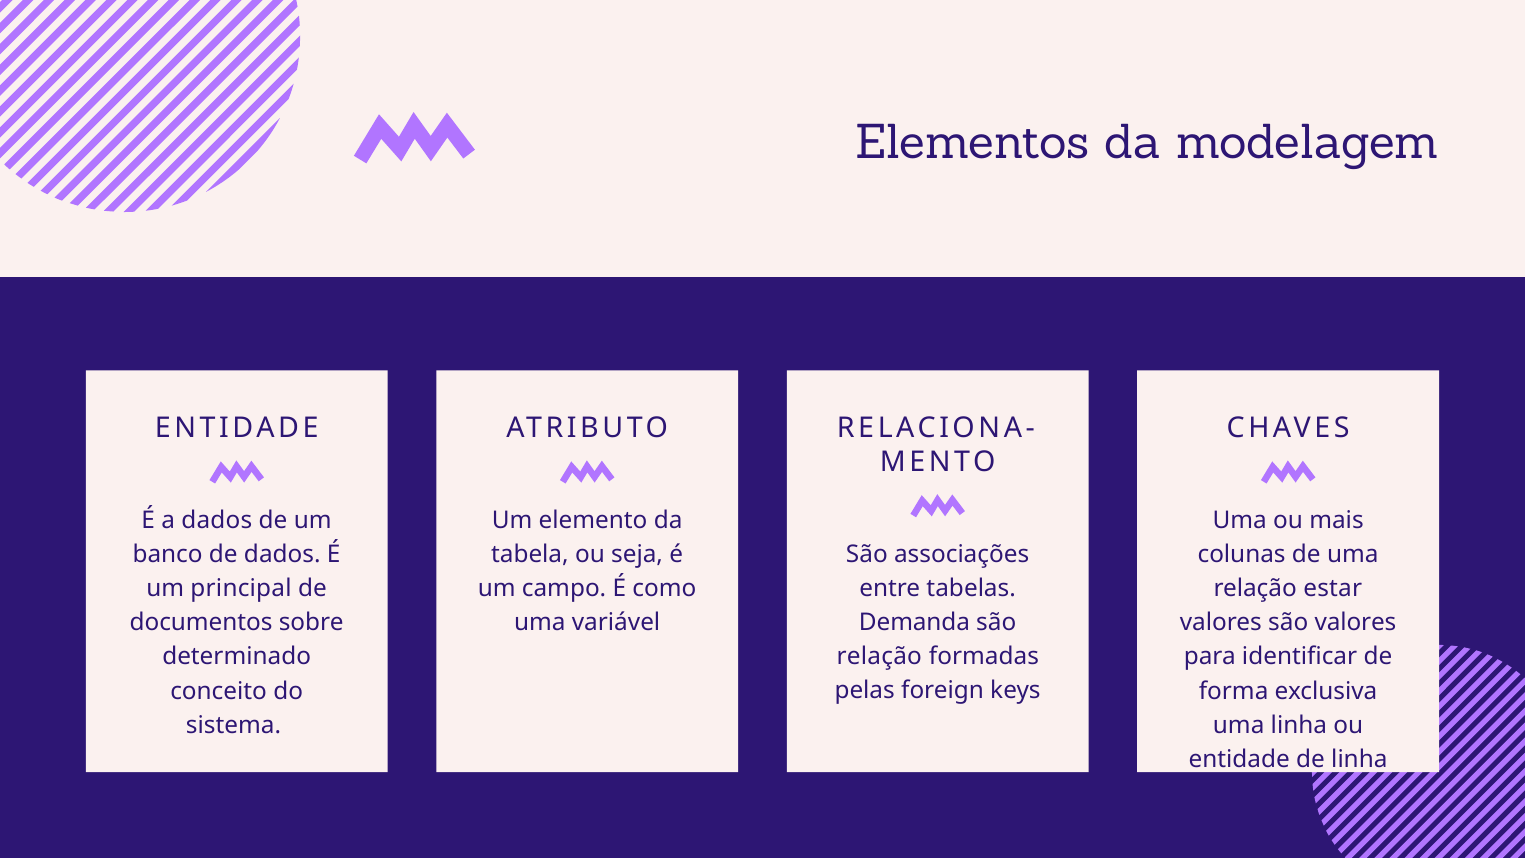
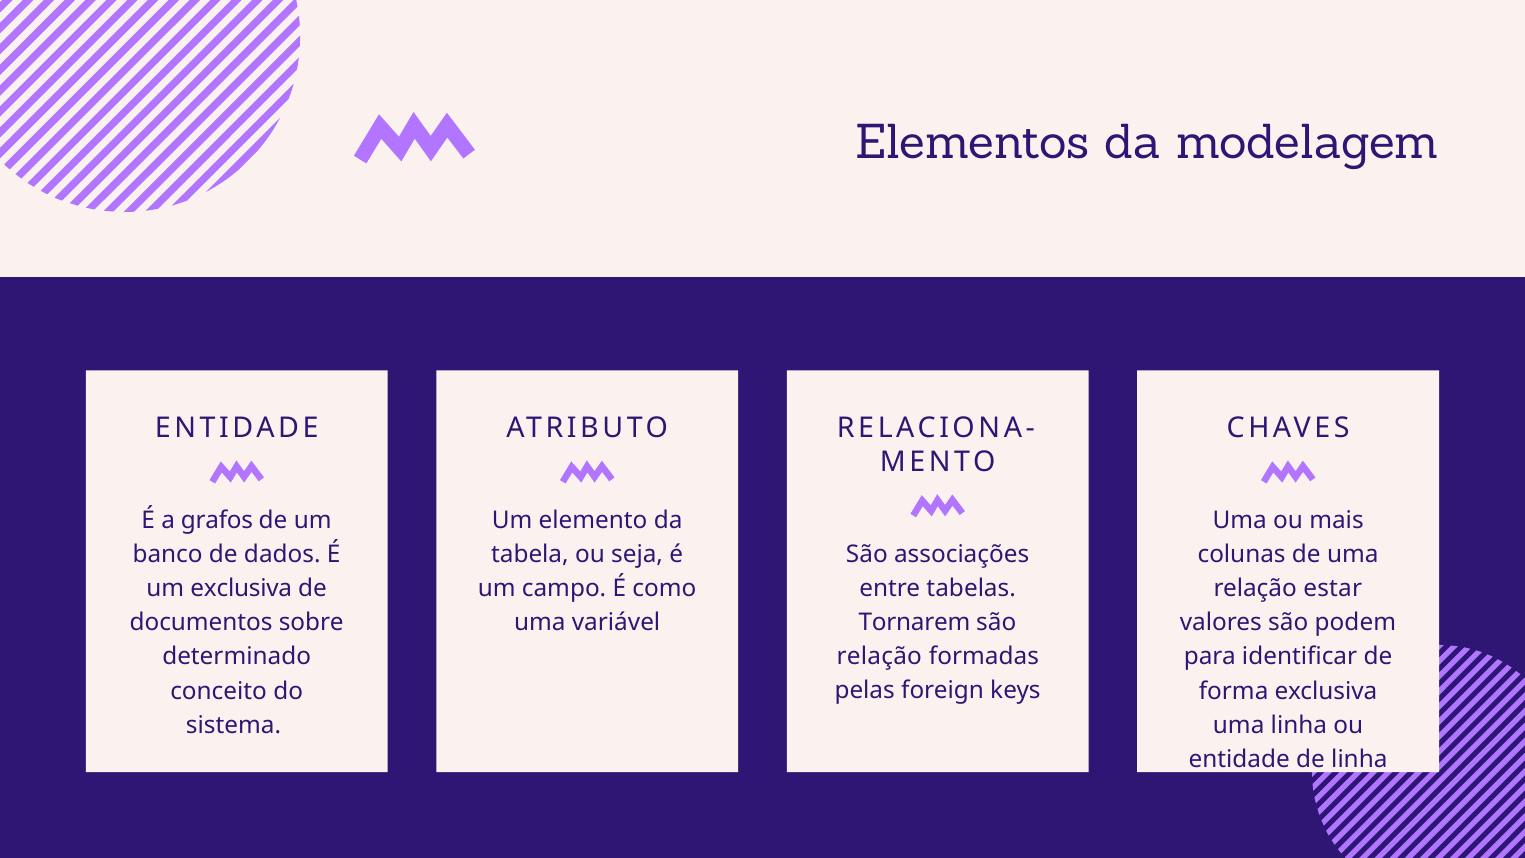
a dados: dados -> grafos
um principal: principal -> exclusiva
Demanda: Demanda -> Tornarem
são valores: valores -> podem
